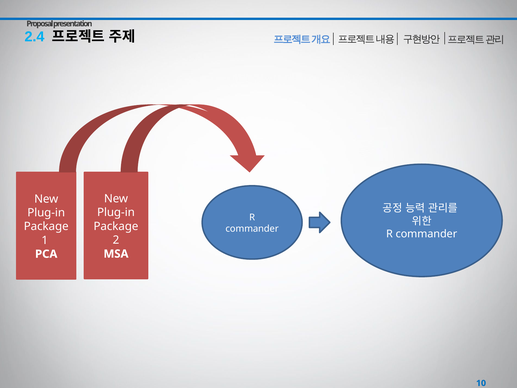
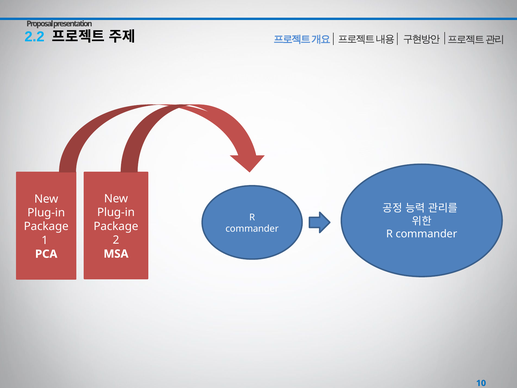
2.4: 2.4 -> 2.2
